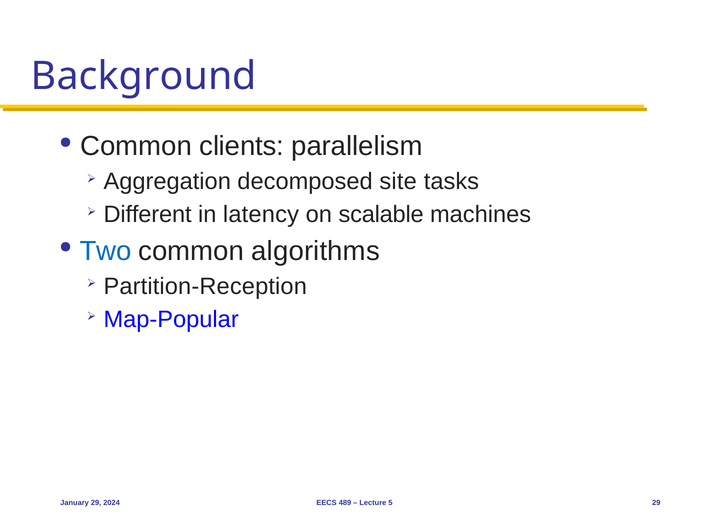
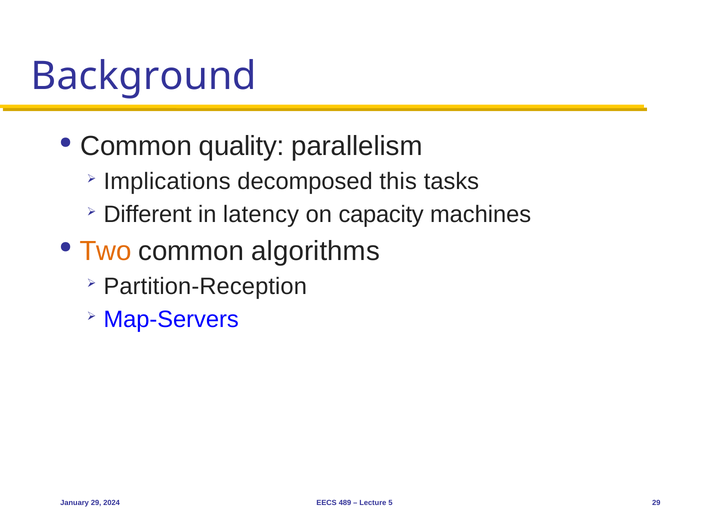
clients: clients -> quality
Aggregation: Aggregation -> Implications
site: site -> this
scalable: scalable -> capacity
Two colour: blue -> orange
Map-Popular: Map-Popular -> Map-Servers
